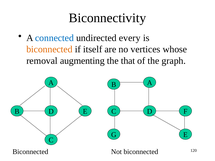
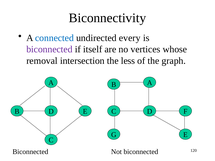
biconnected at (49, 49) colour: orange -> purple
augmenting: augmenting -> intersection
that: that -> less
